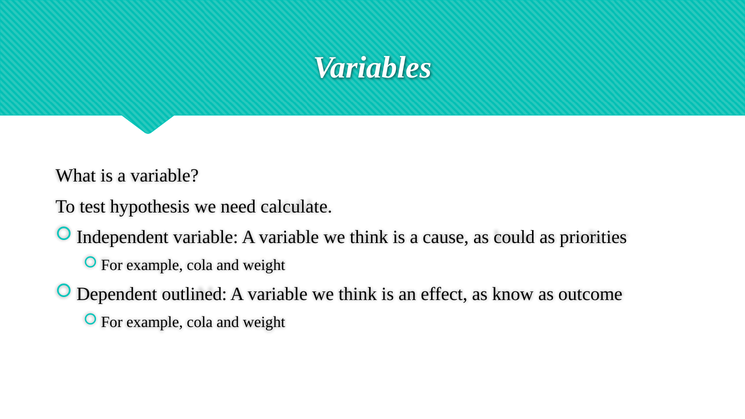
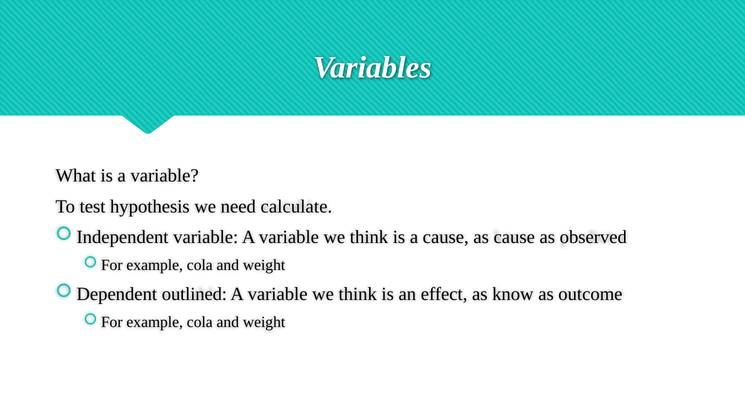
as could: could -> cause
priorities: priorities -> observed
